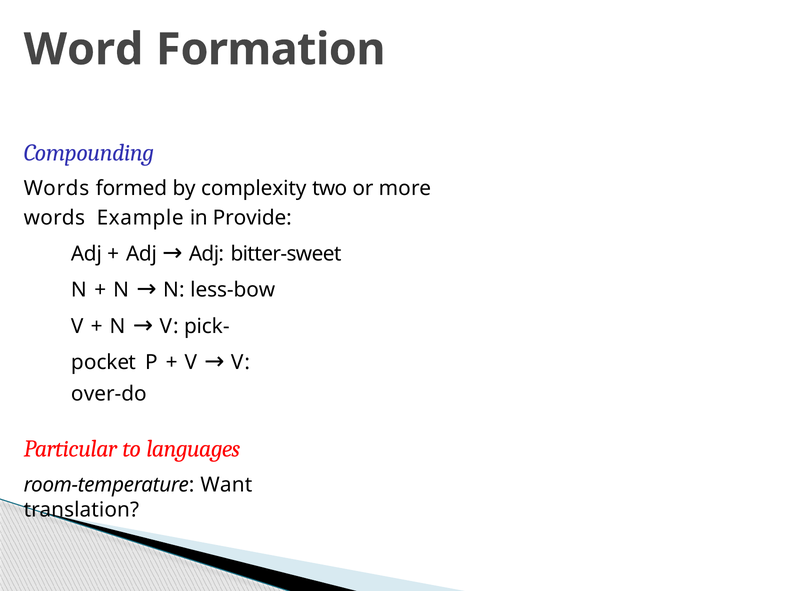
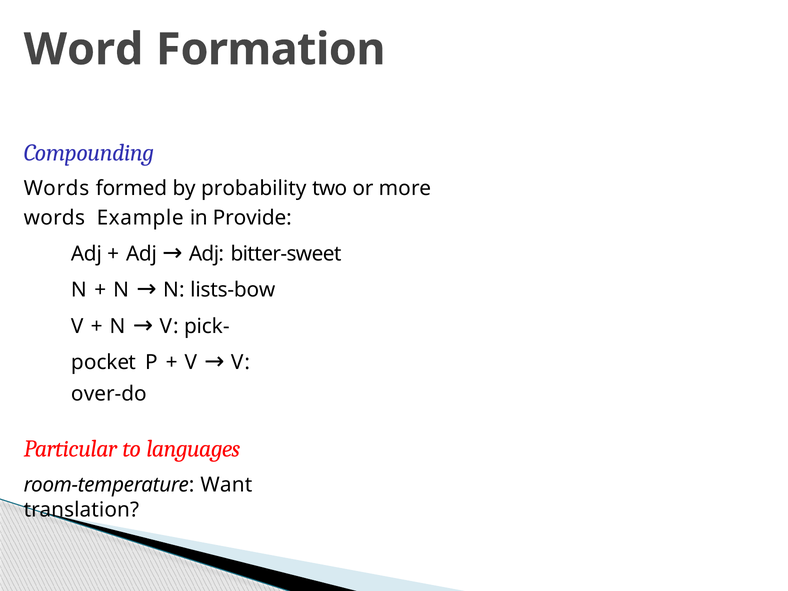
complexity: complexity -> probability
less-bow: less-bow -> lists-bow
